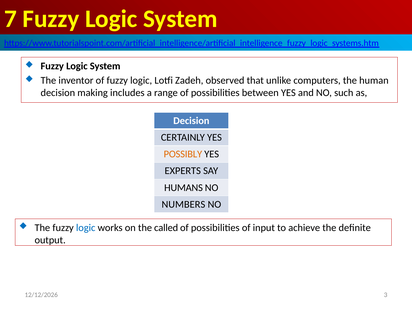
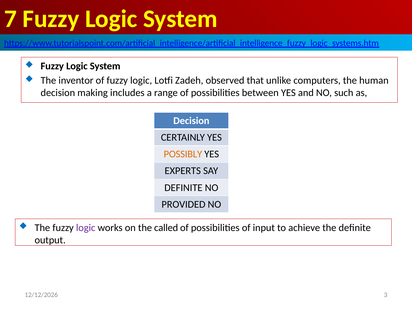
HUMANS at (184, 188): HUMANS -> DEFINITE
NUMBERS: NUMBERS -> PROVIDED
logic at (86, 228) colour: blue -> purple
